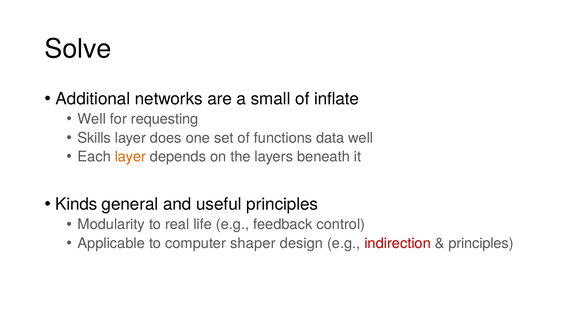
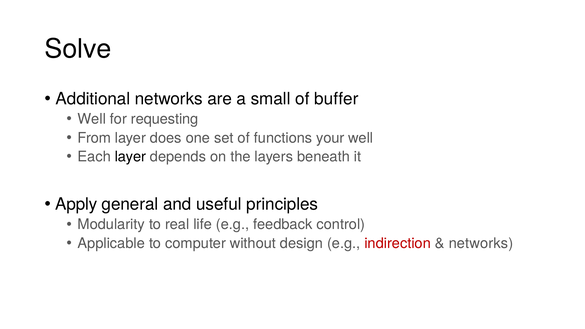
inflate: inflate -> buffer
Skills: Skills -> From
data: data -> your
layer at (130, 157) colour: orange -> black
Kinds: Kinds -> Apply
shaper: shaper -> without
principles at (481, 243): principles -> networks
